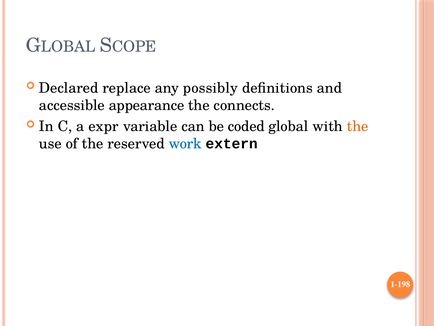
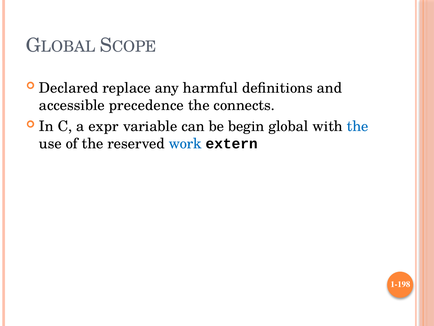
possibly: possibly -> harmful
appearance: appearance -> precedence
coded: coded -> begin
the at (358, 126) colour: orange -> blue
